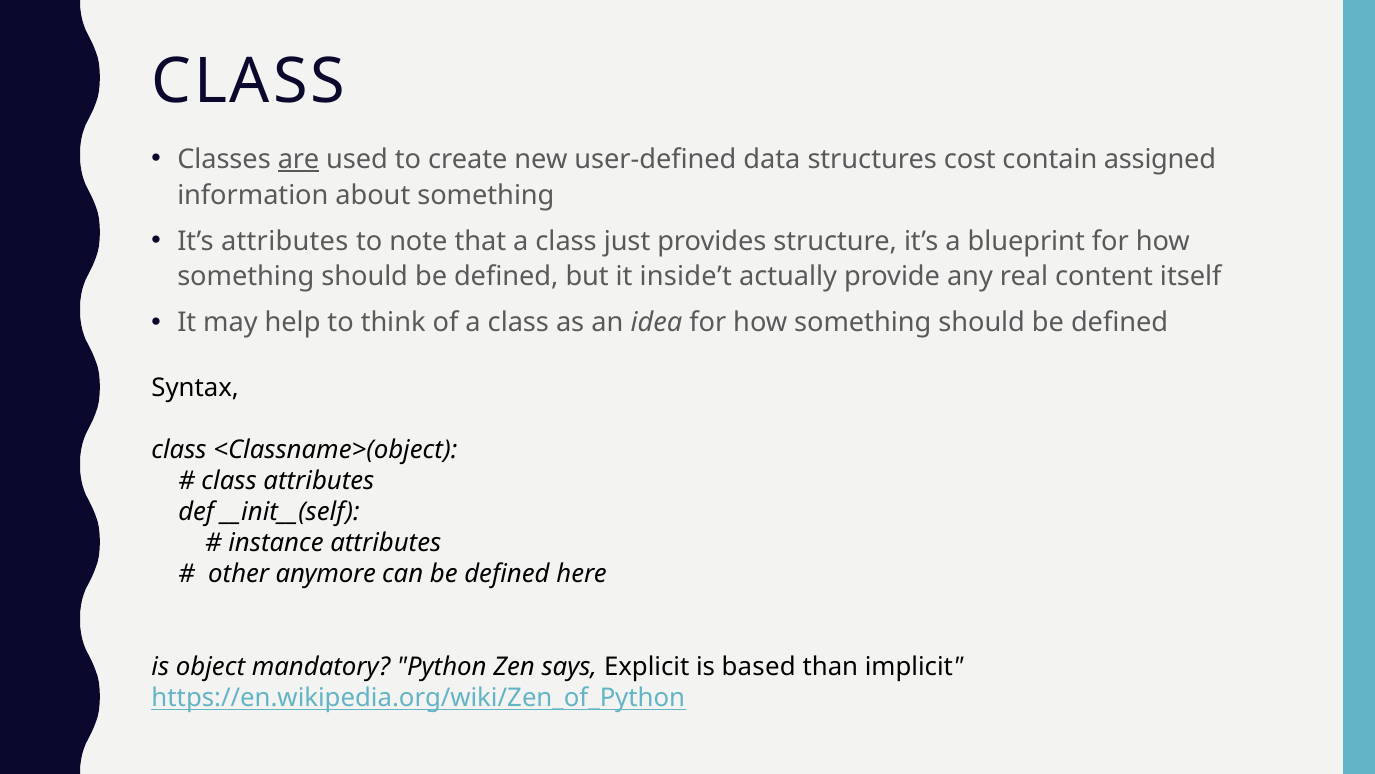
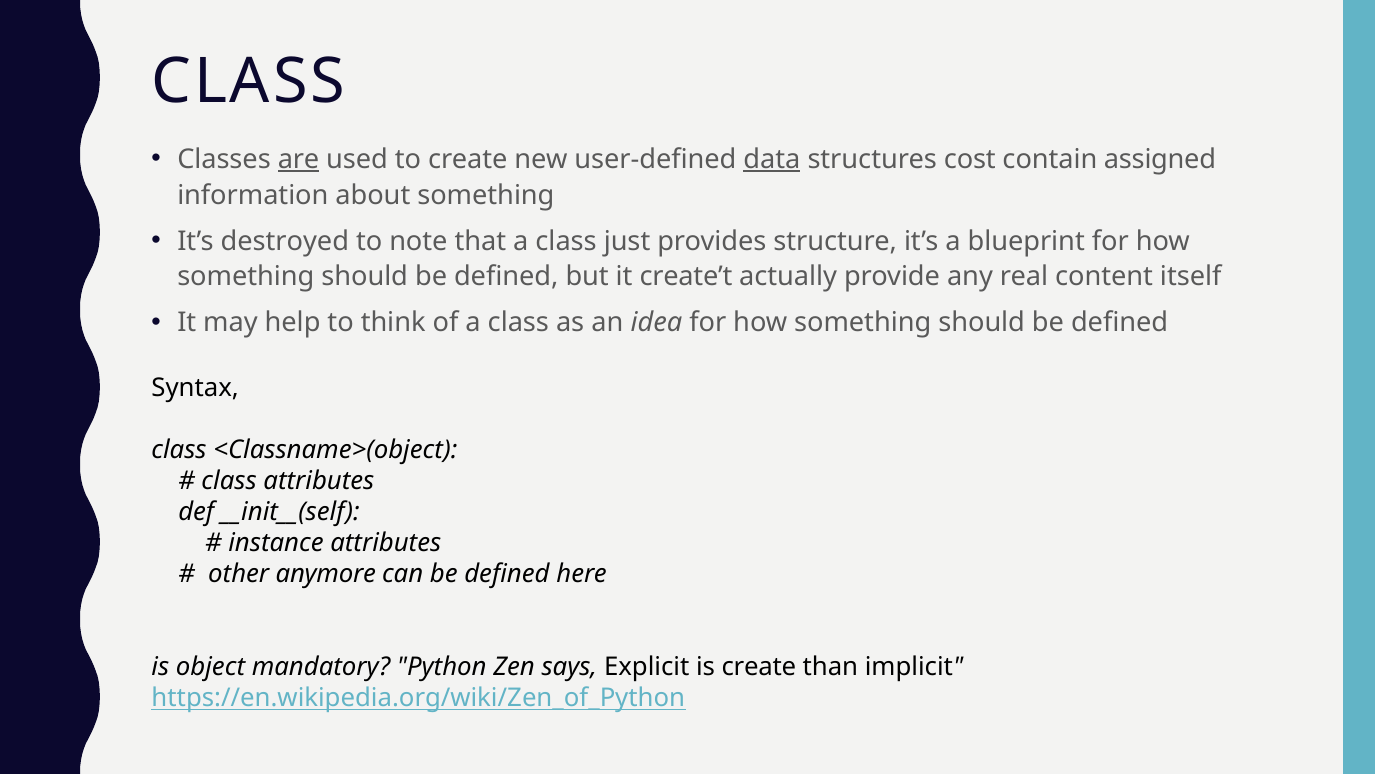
data underline: none -> present
It’s attributes: attributes -> destroyed
inside’t: inside’t -> create’t
is based: based -> create
